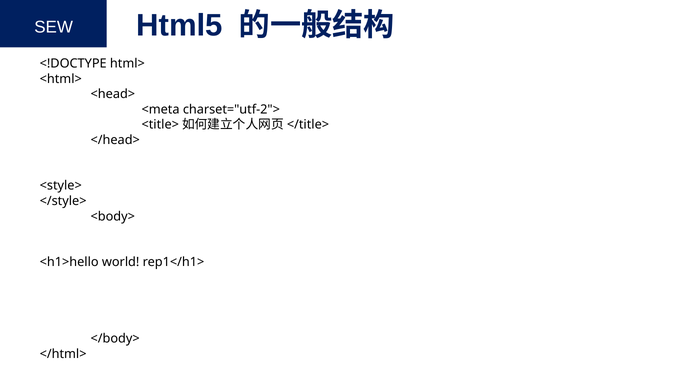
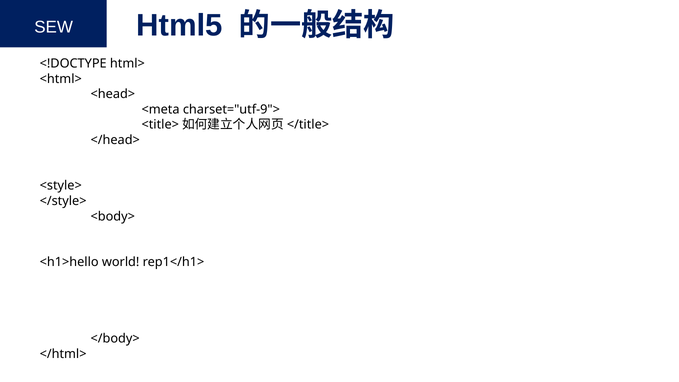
charset="utf-2">: charset="utf-2"> -> charset="utf-9">
